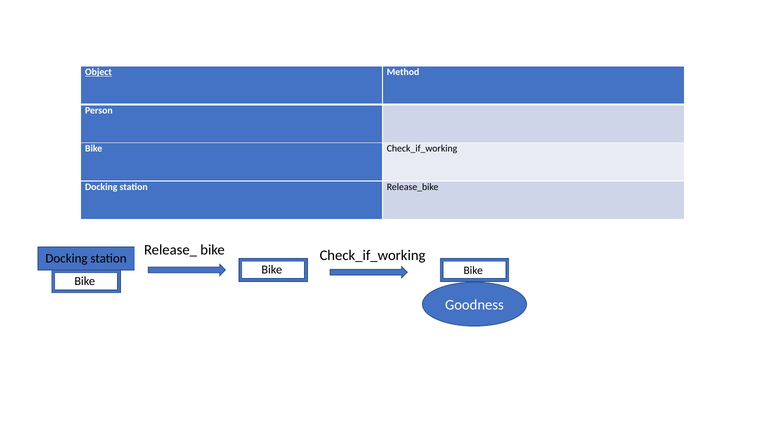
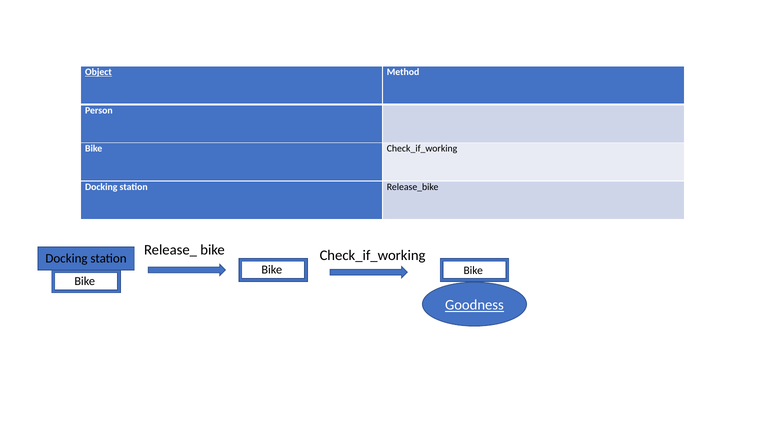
Goodness underline: none -> present
